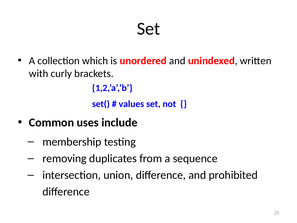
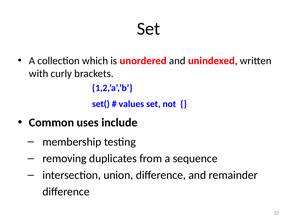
prohibited: prohibited -> remainder
